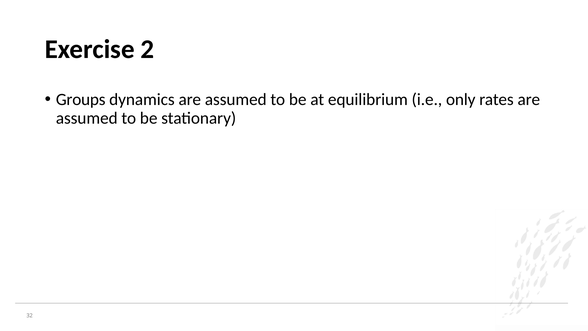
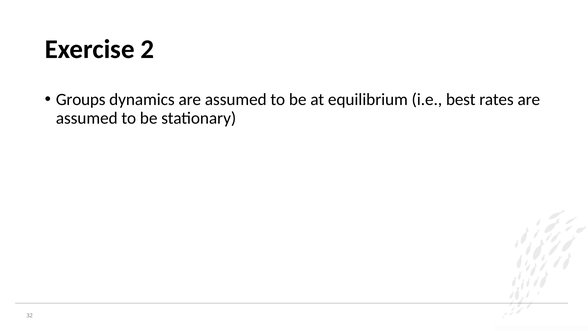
only: only -> best
